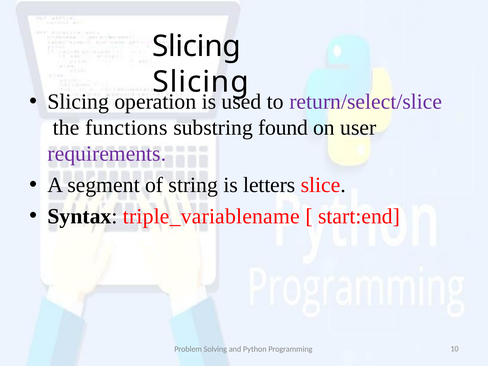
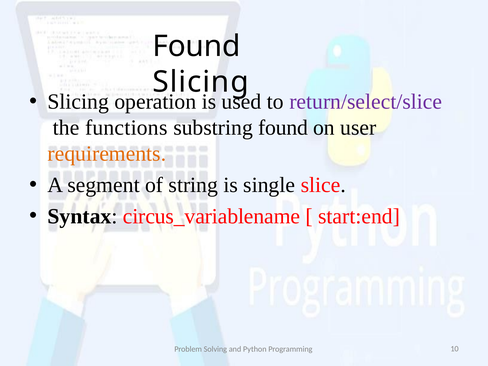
Slicing at (196, 46): Slicing -> Found
requirements colour: purple -> orange
letters: letters -> single
triple_variablename: triple_variablename -> circus_variablename
